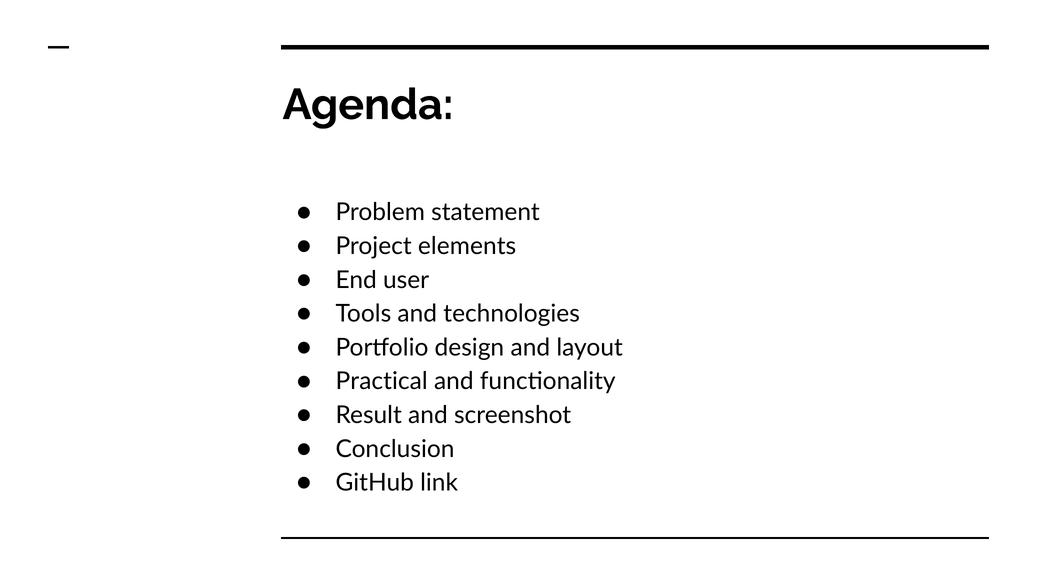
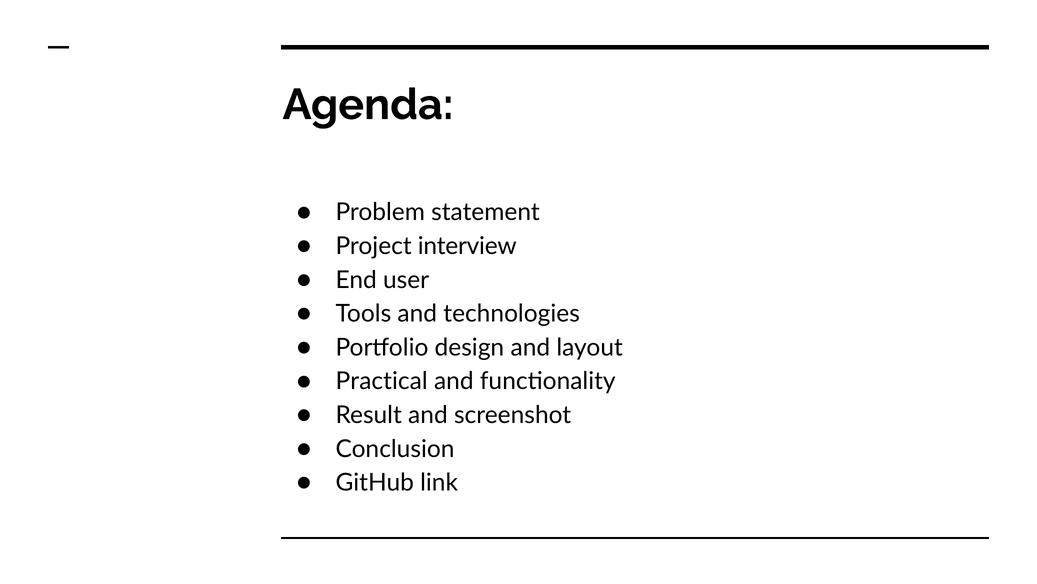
elements: elements -> interview
